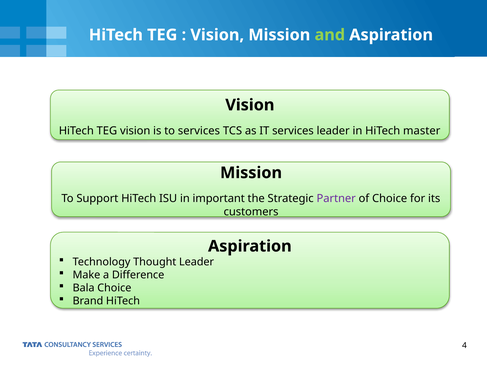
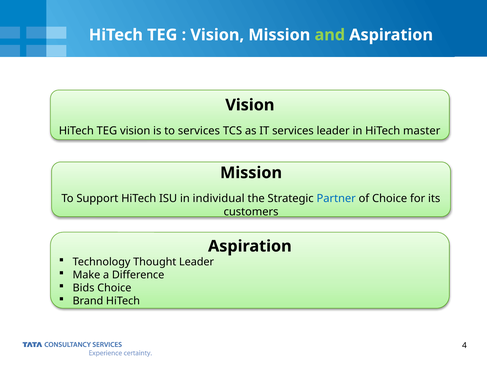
important: important -> individual
Partner colour: purple -> blue
Bala: Bala -> Bids
